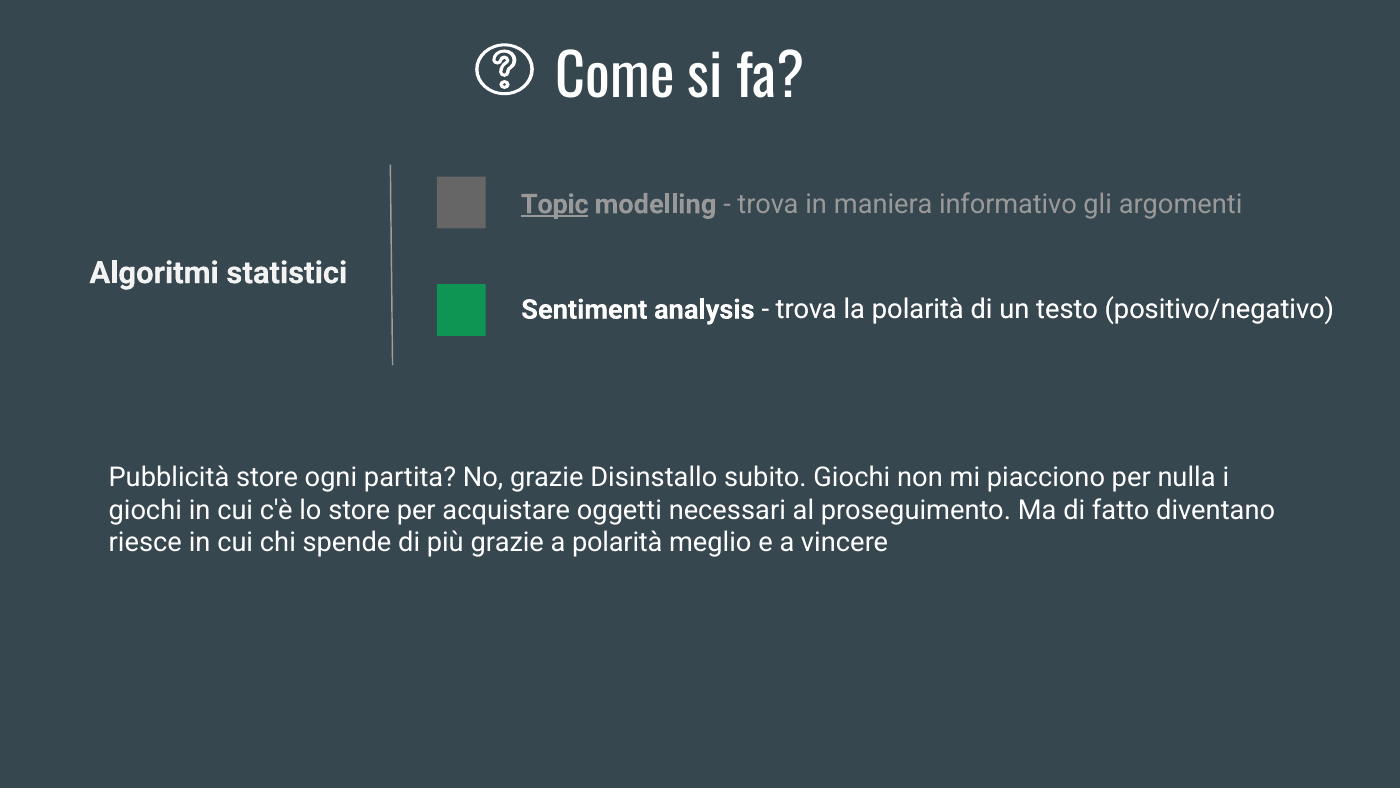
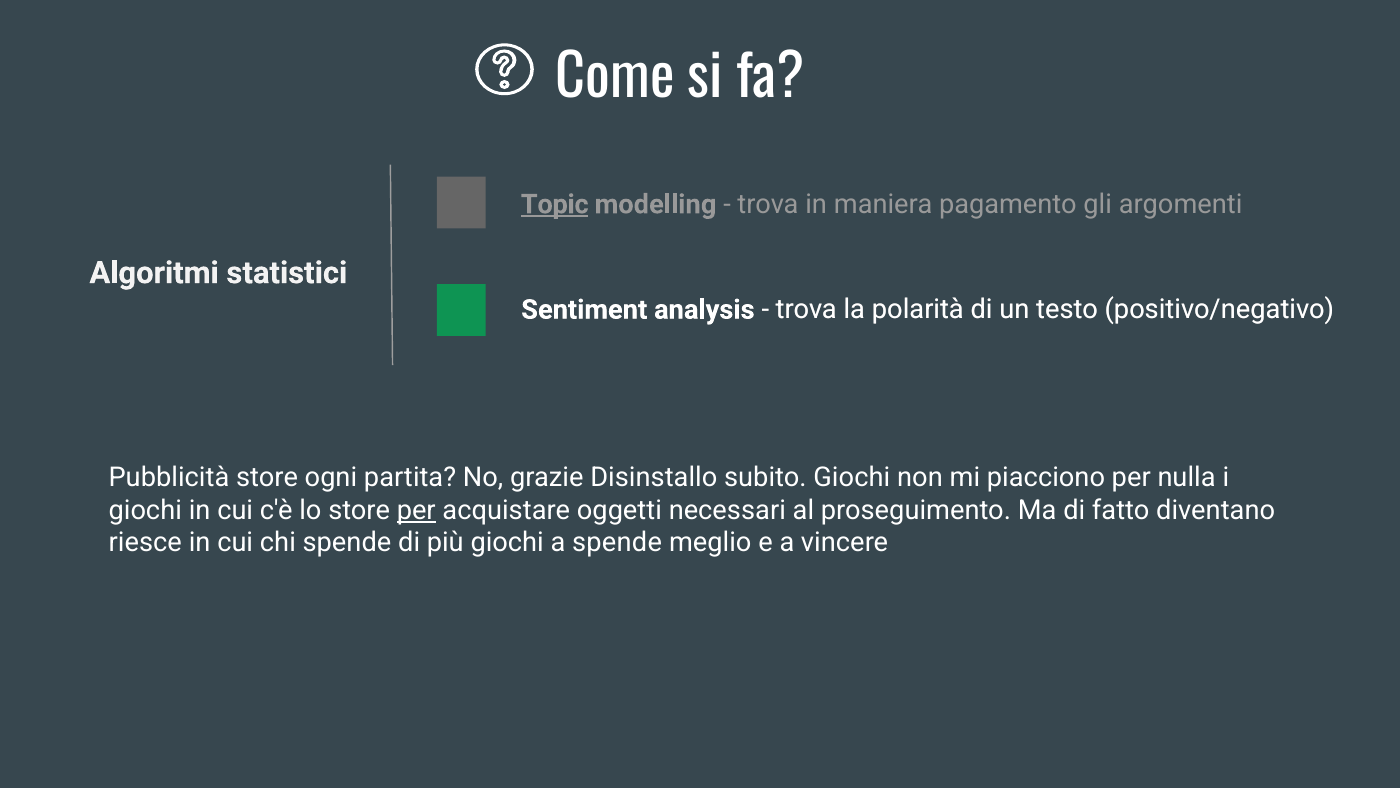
informativo: informativo -> pagamento
per at (416, 510) underline: none -> present
più grazie: grazie -> giochi
a polarità: polarità -> spende
